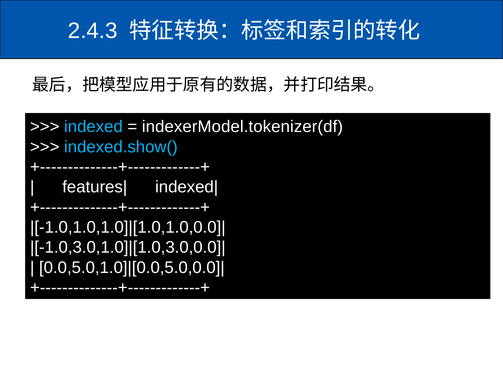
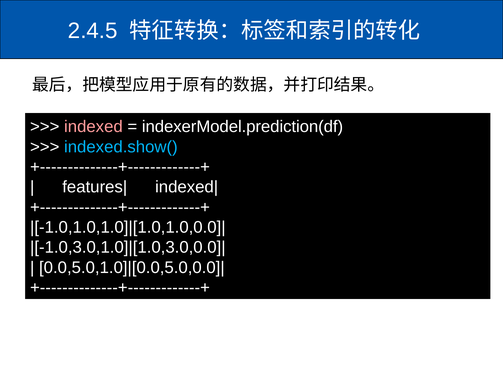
2.4.3: 2.4.3 -> 2.4.5
indexed colour: light blue -> pink
indexerModel.tokenizer(df: indexerModel.tokenizer(df -> indexerModel.prediction(df
